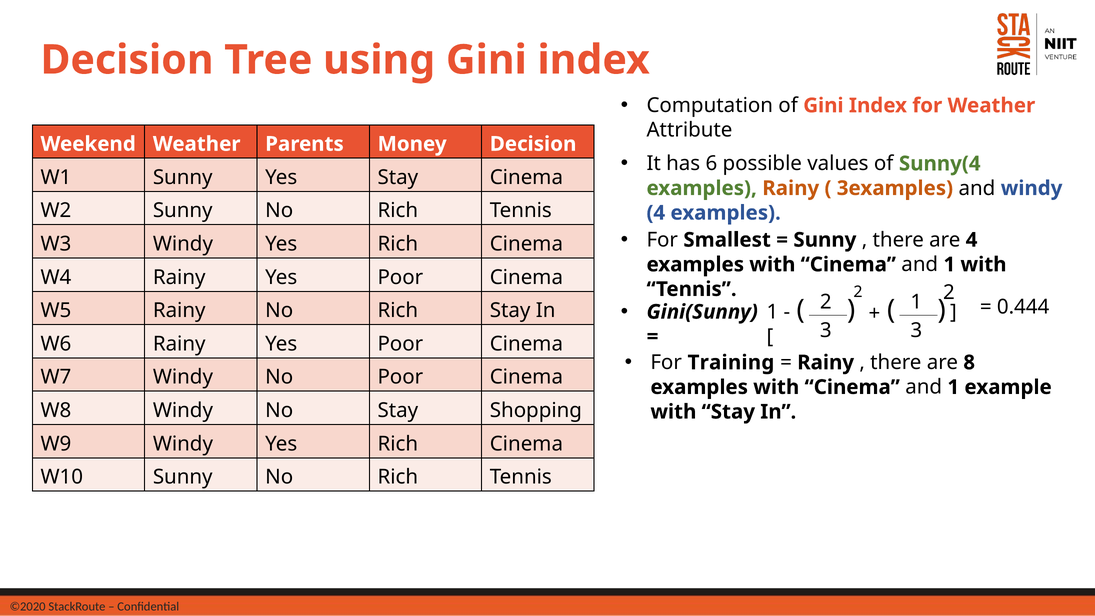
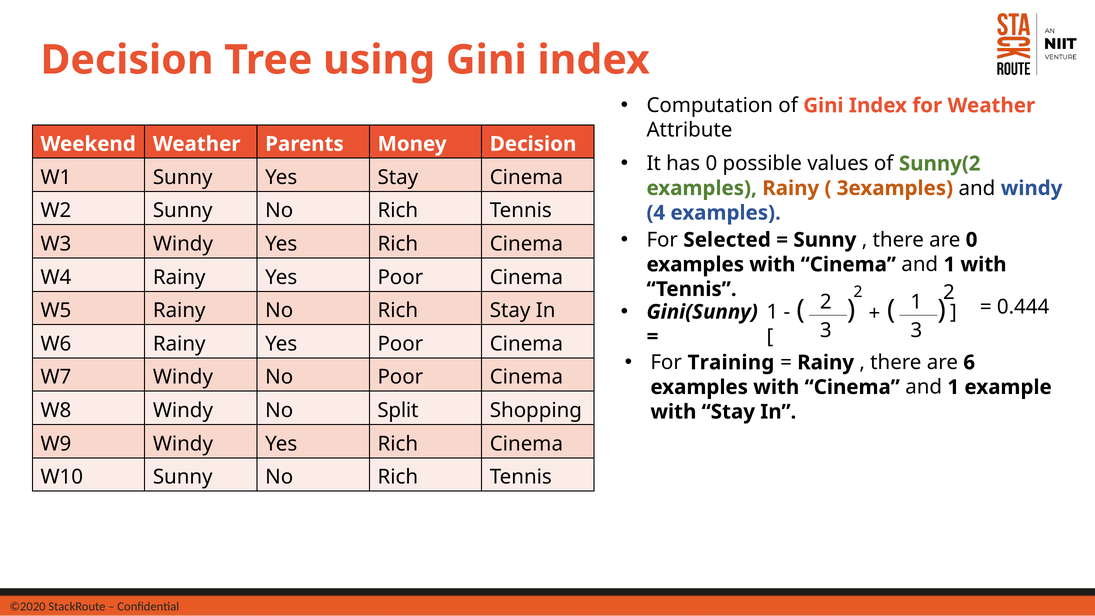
has 6: 6 -> 0
Sunny(4: Sunny(4 -> Sunny(2
Smallest: Smallest -> Selected
are 4: 4 -> 0
8: 8 -> 6
No Stay: Stay -> Split
